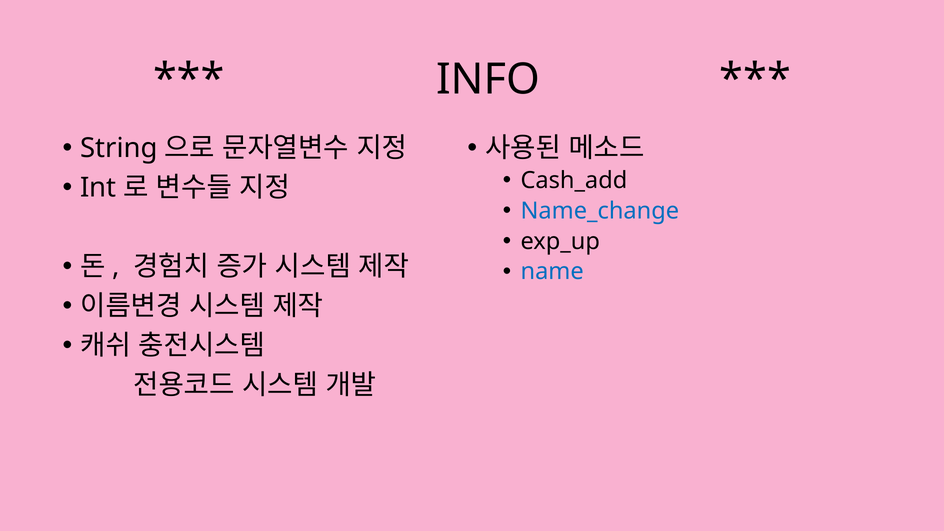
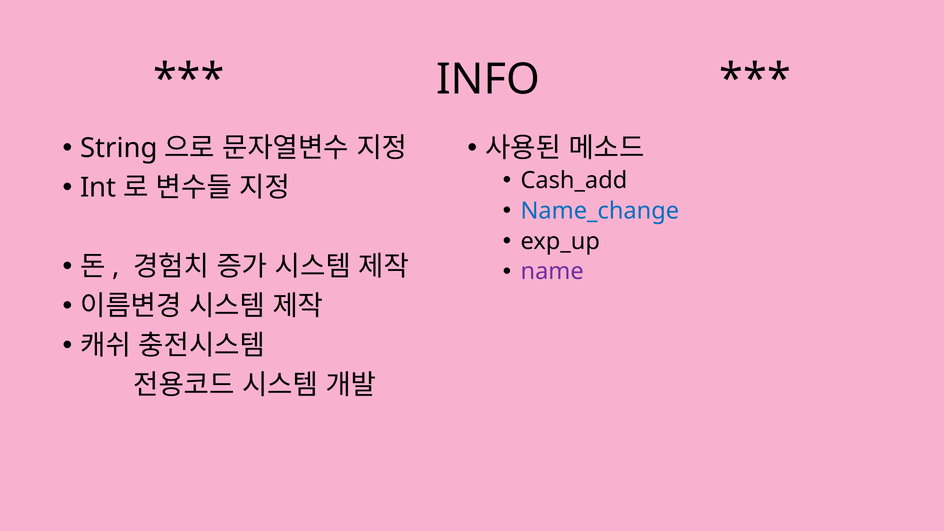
name colour: blue -> purple
